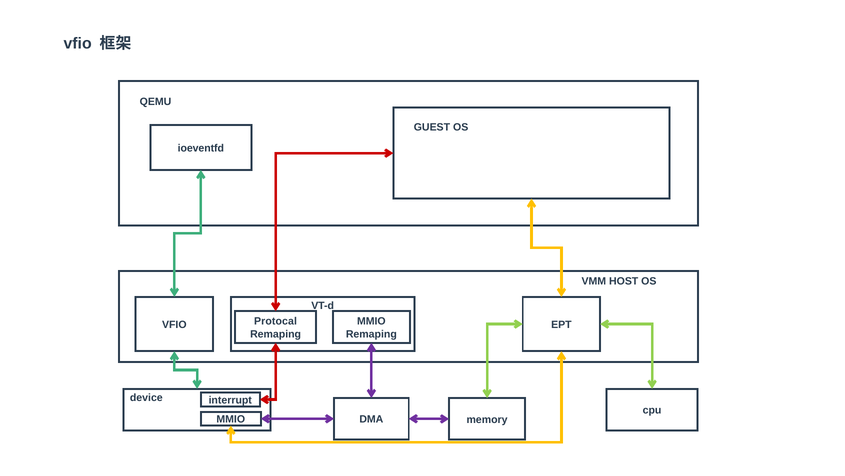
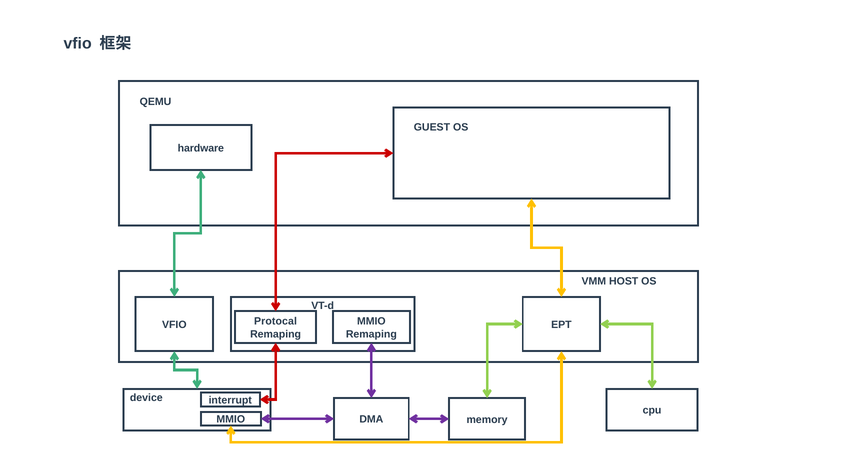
ioeventfd: ioeventfd -> hardware
